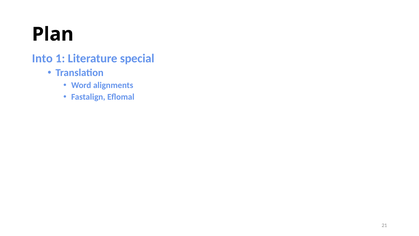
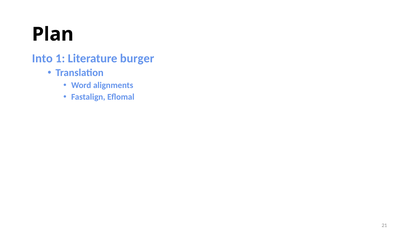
special: special -> burger
